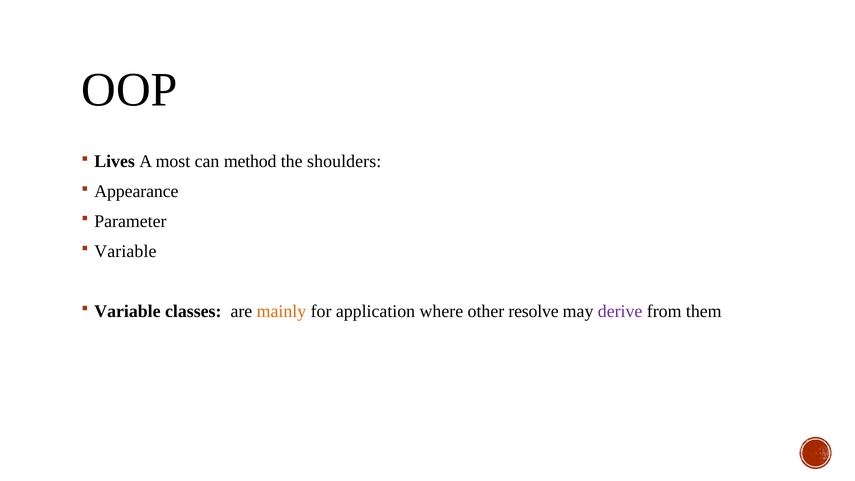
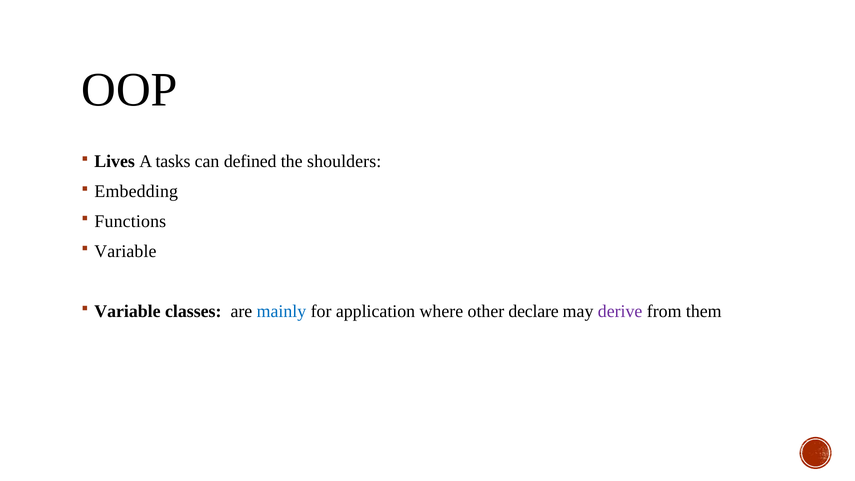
most: most -> tasks
method: method -> defined
Appearance: Appearance -> Embedding
Parameter: Parameter -> Functions
mainly colour: orange -> blue
resolve: resolve -> declare
